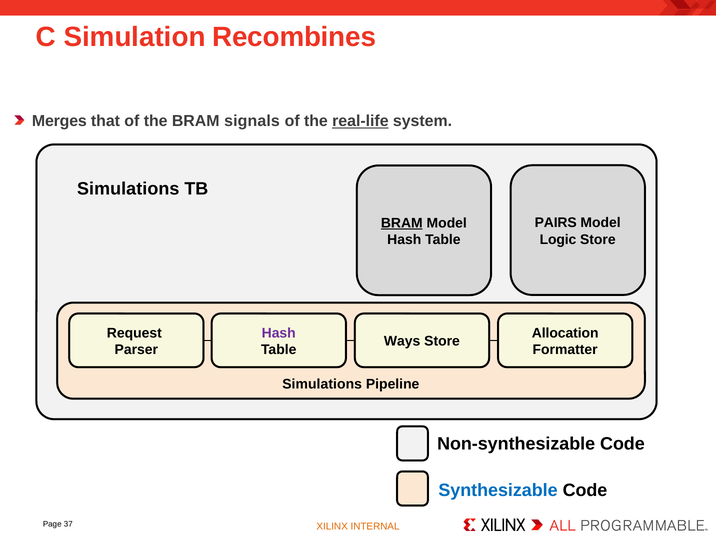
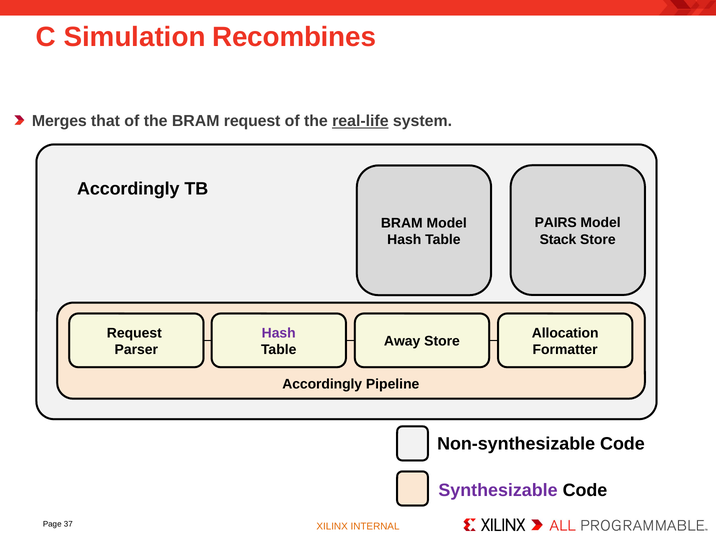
BRAM signals: signals -> request
Simulations at (128, 189): Simulations -> Accordingly
BRAM at (402, 223) underline: present -> none
Logic: Logic -> Stack
Ways: Ways -> Away
Simulations at (322, 384): Simulations -> Accordingly
Synthesizable colour: blue -> purple
